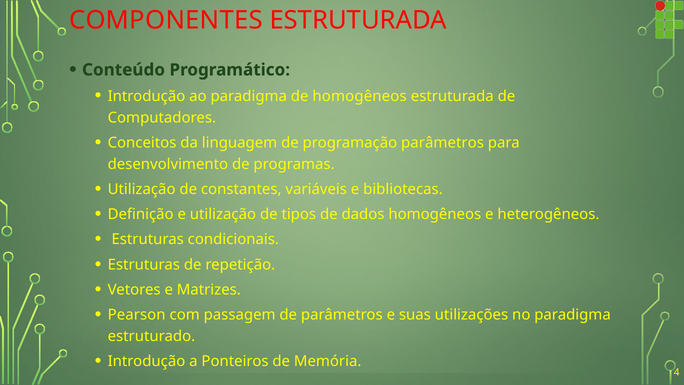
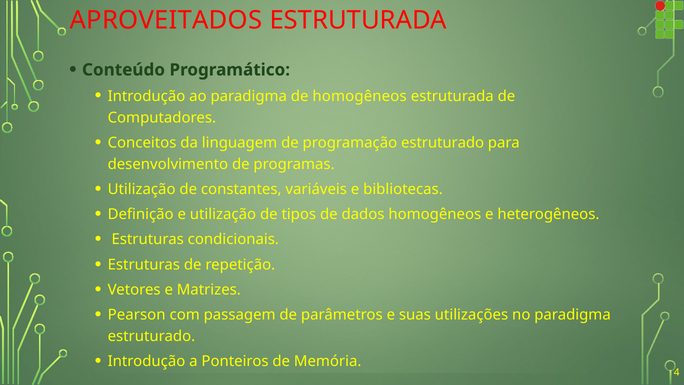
COMPONENTES: COMPONENTES -> APROVEITADOS
programação parâmetros: parâmetros -> estruturado
